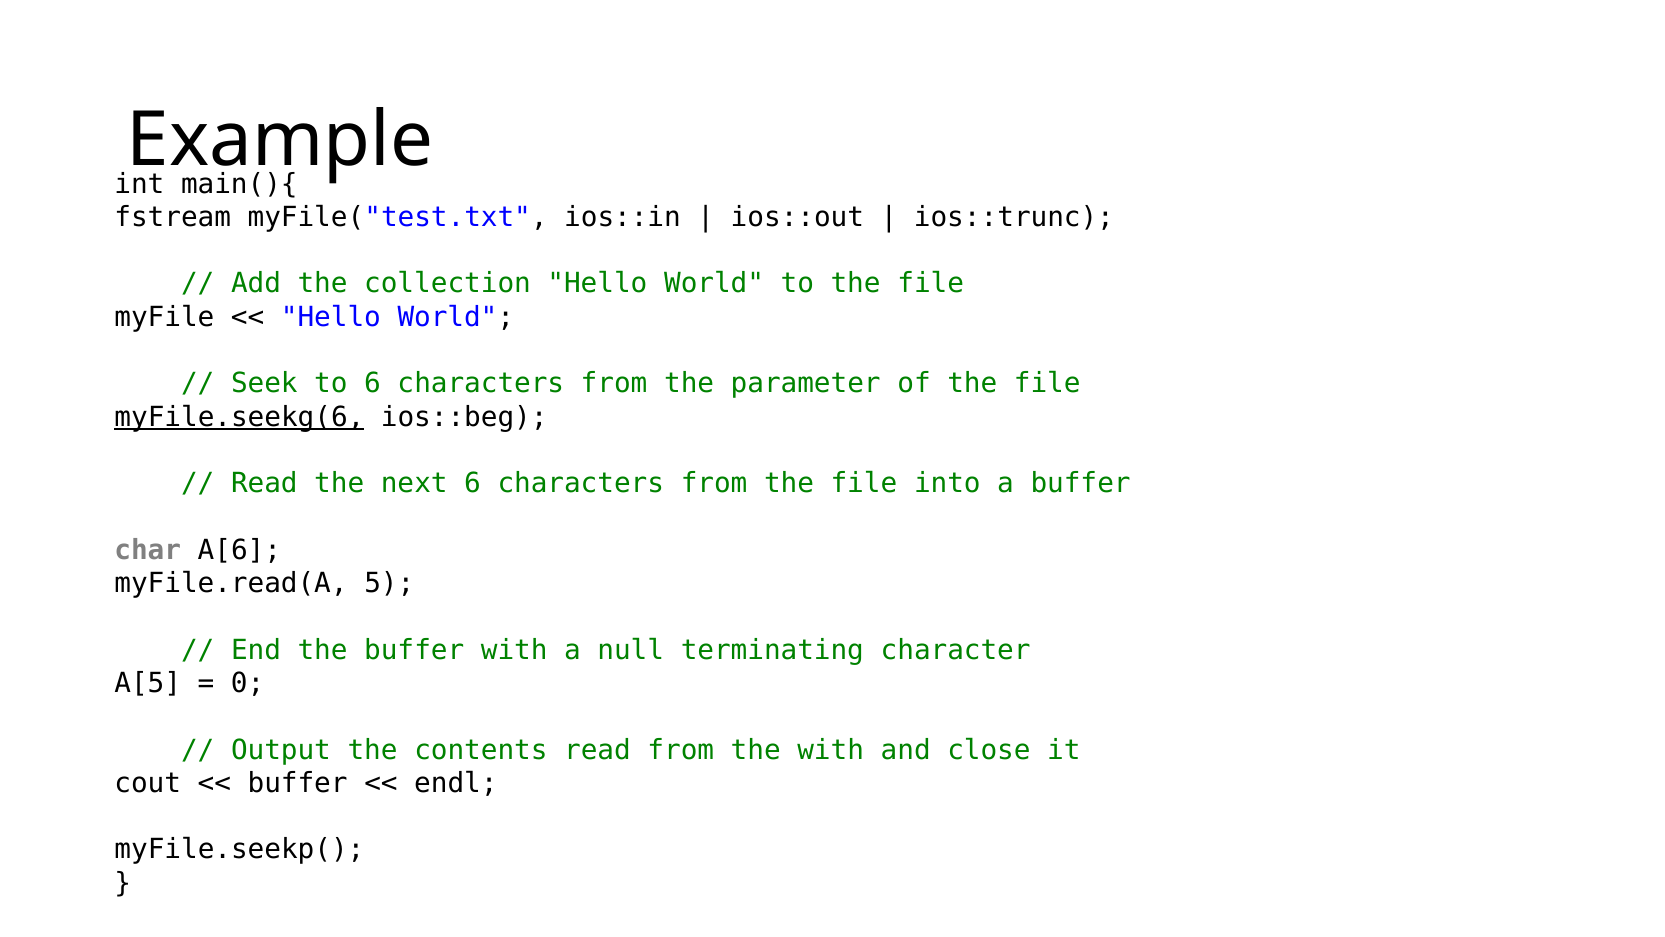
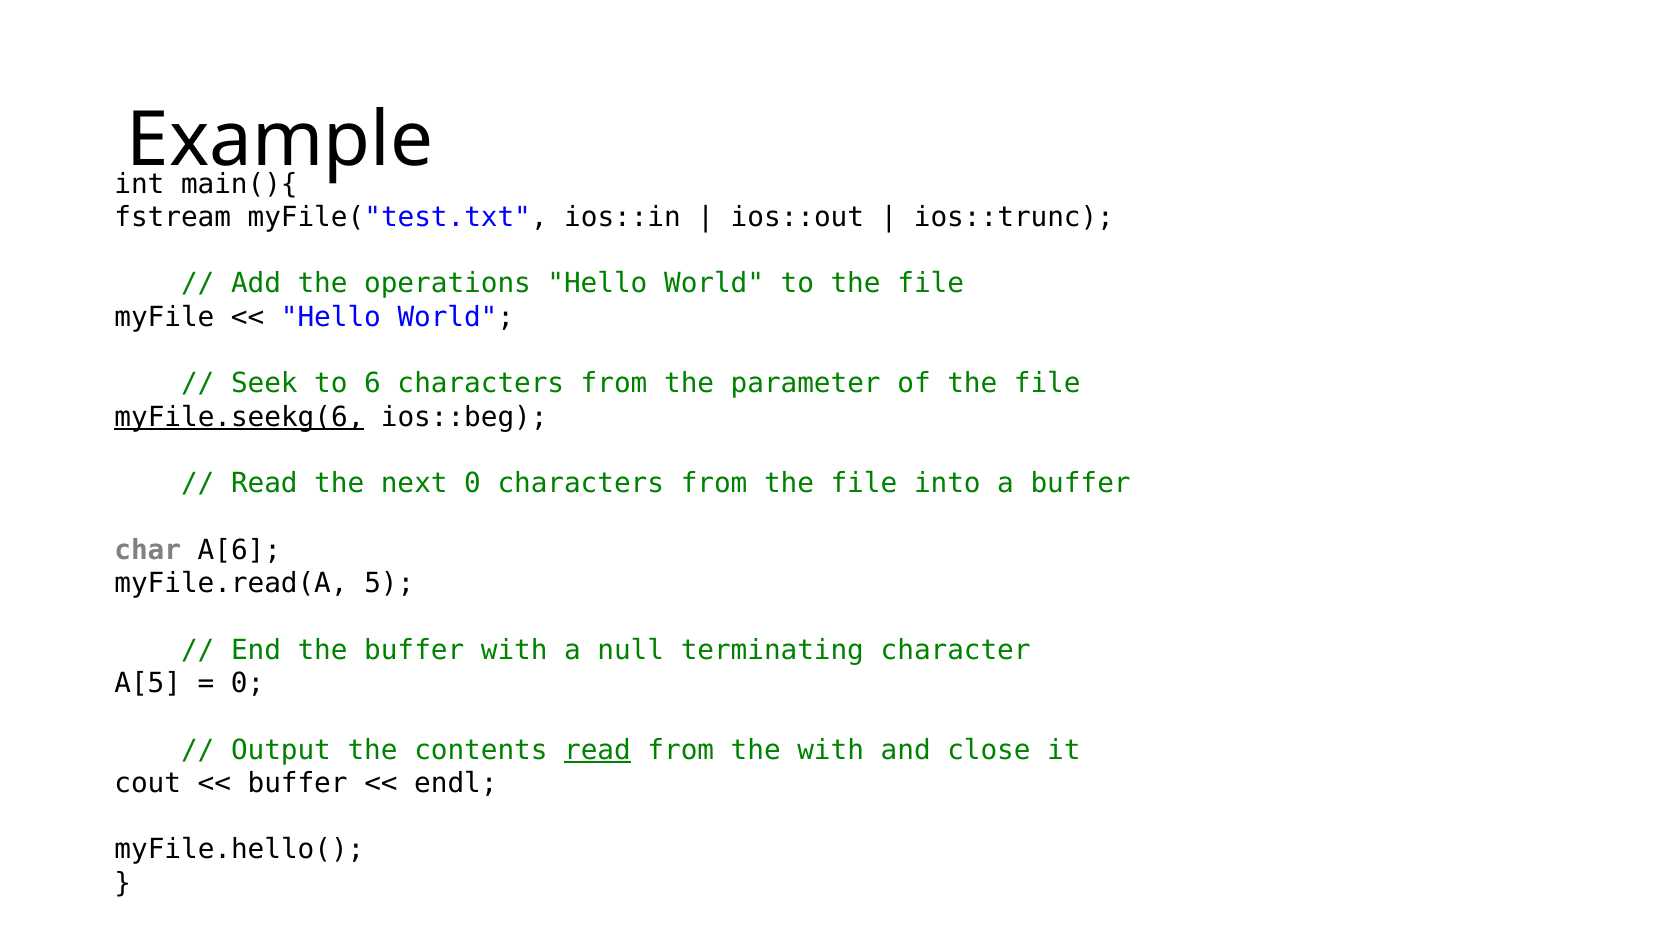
collection: collection -> operations
next 6: 6 -> 0
read at (597, 750) underline: none -> present
myFile.seekp(: myFile.seekp( -> myFile.hello(
